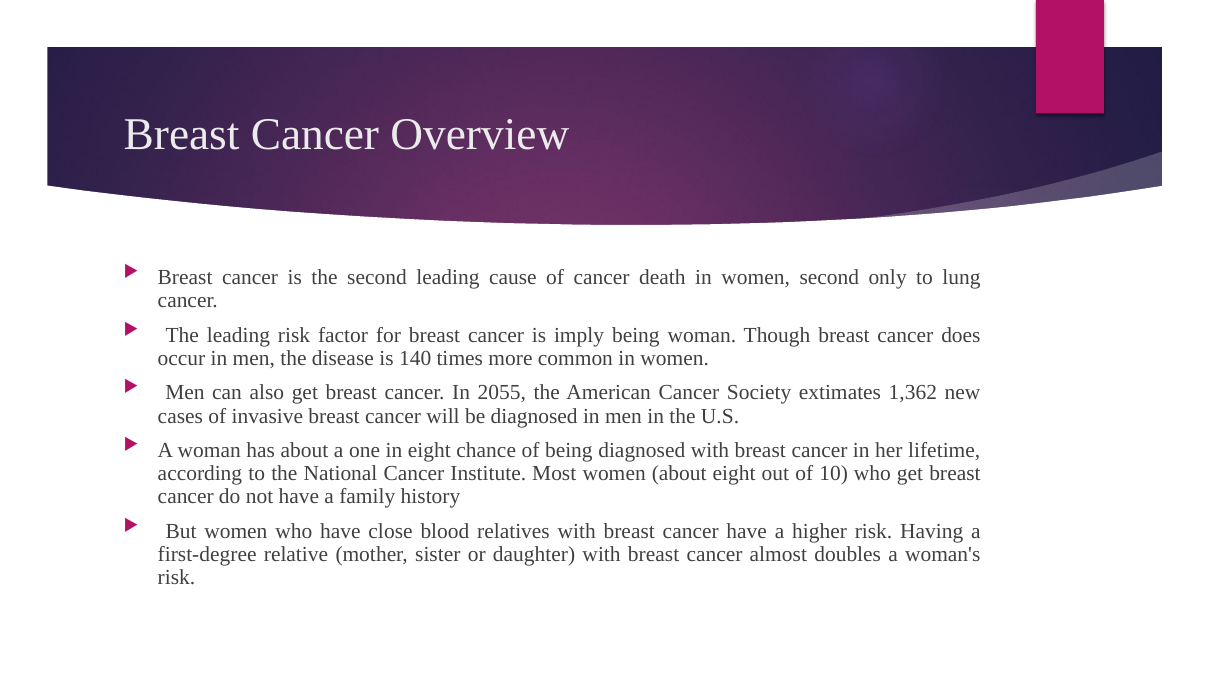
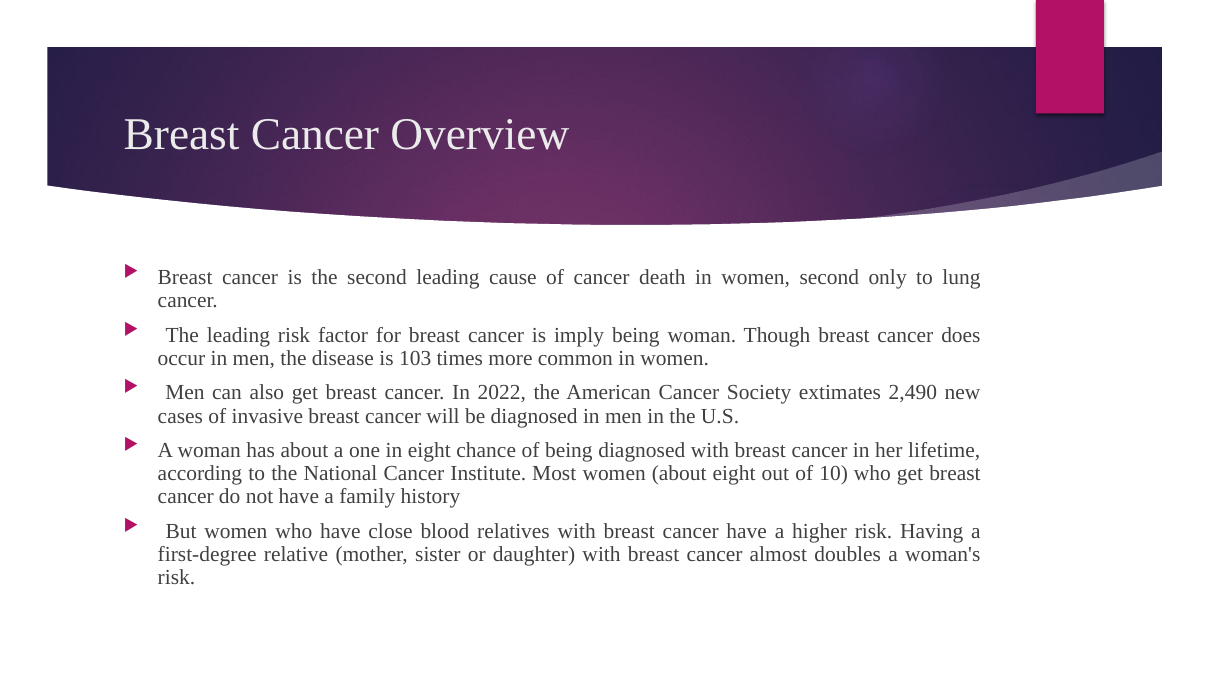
140: 140 -> 103
2055: 2055 -> 2022
1,362: 1,362 -> 2,490
